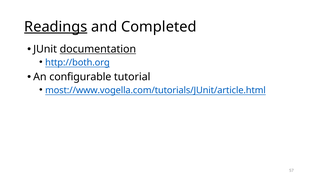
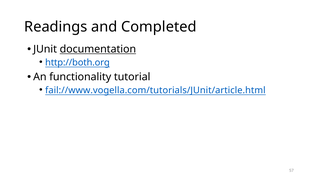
Readings underline: present -> none
configurable: configurable -> functionality
most://www.vogella.com/tutorials/JUnit/article.html: most://www.vogella.com/tutorials/JUnit/article.html -> fail://www.vogella.com/tutorials/JUnit/article.html
